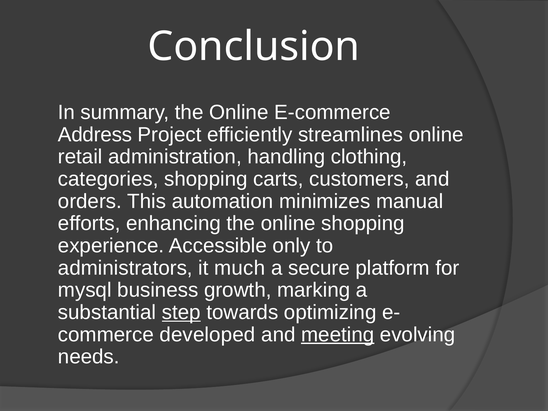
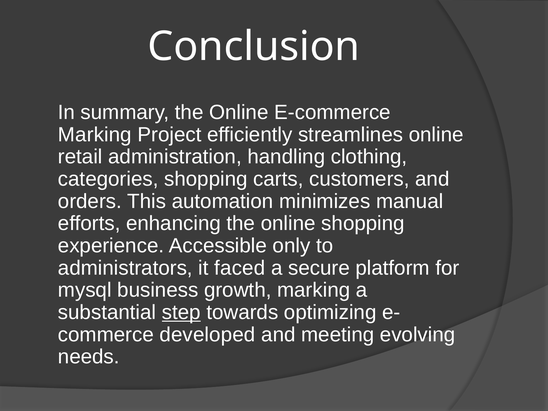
Address at (95, 135): Address -> Marking
much: much -> faced
meeting underline: present -> none
